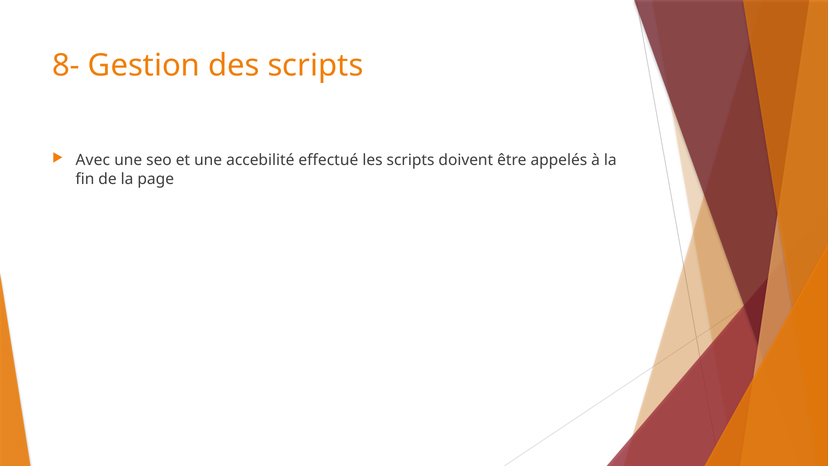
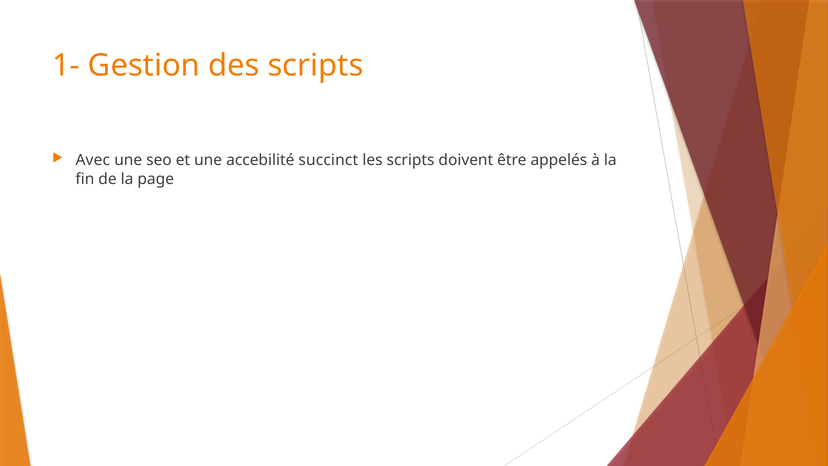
8-: 8- -> 1-
effectué: effectué -> succinct
